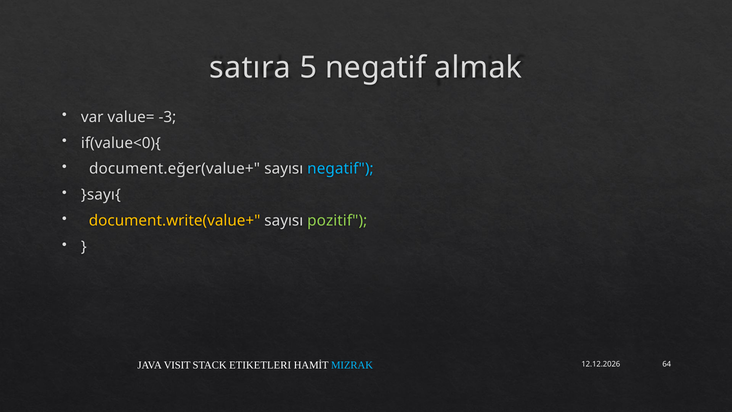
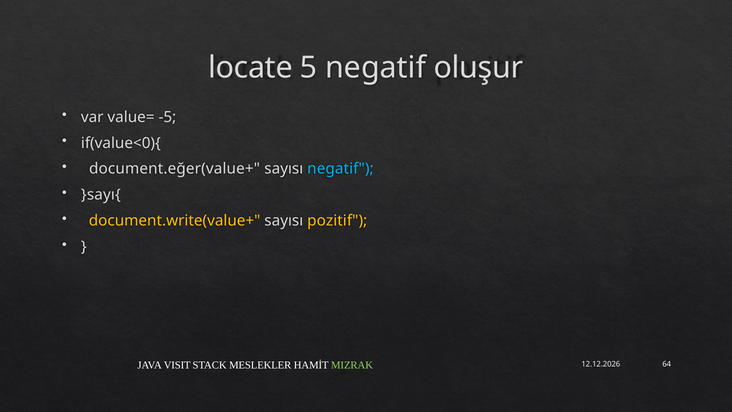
satıra: satıra -> locate
almak: almak -> oluşur
-3: -3 -> -5
pozitif colour: light green -> yellow
ETIKETLERI: ETIKETLERI -> MESLEKLER
MIZRAK colour: light blue -> light green
